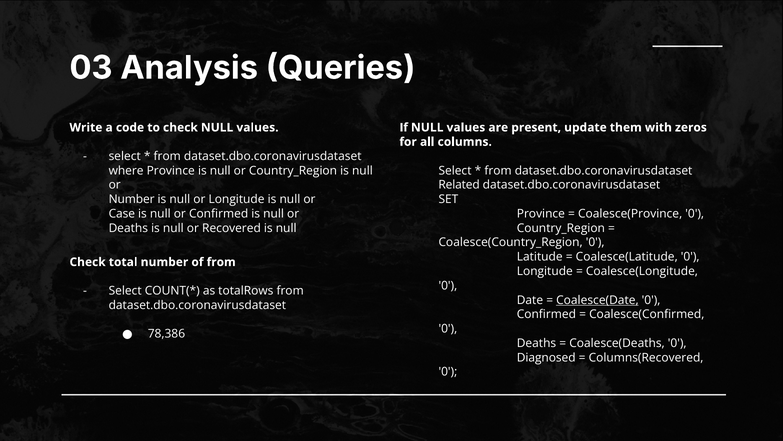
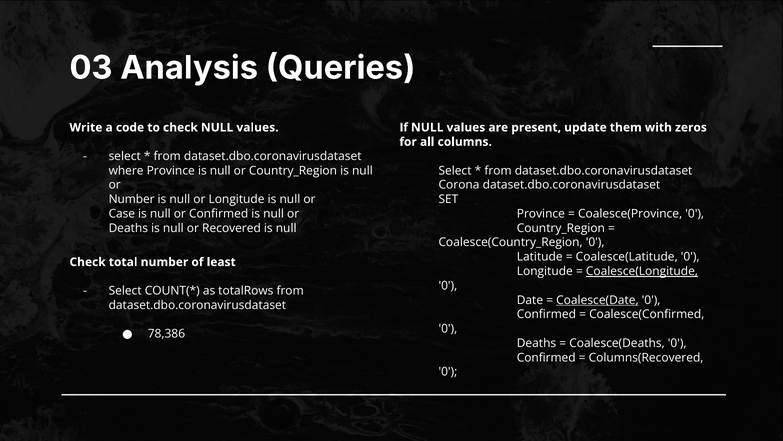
Related: Related -> Corona
of from: from -> least
Coalesce(Longitude underline: none -> present
Diagnosed at (546, 357): Diagnosed -> Confirmed
